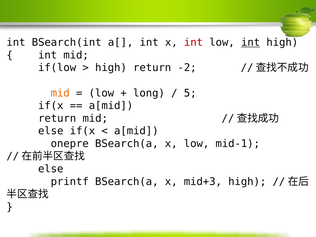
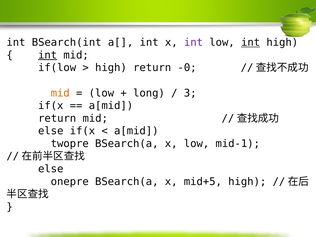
int at (194, 42) colour: red -> purple
int at (48, 55) underline: none -> present
-2: -2 -> -0
5: 5 -> 3
onepre: onepre -> twopre
printf: printf -> onepre
mid+3: mid+3 -> mid+5
